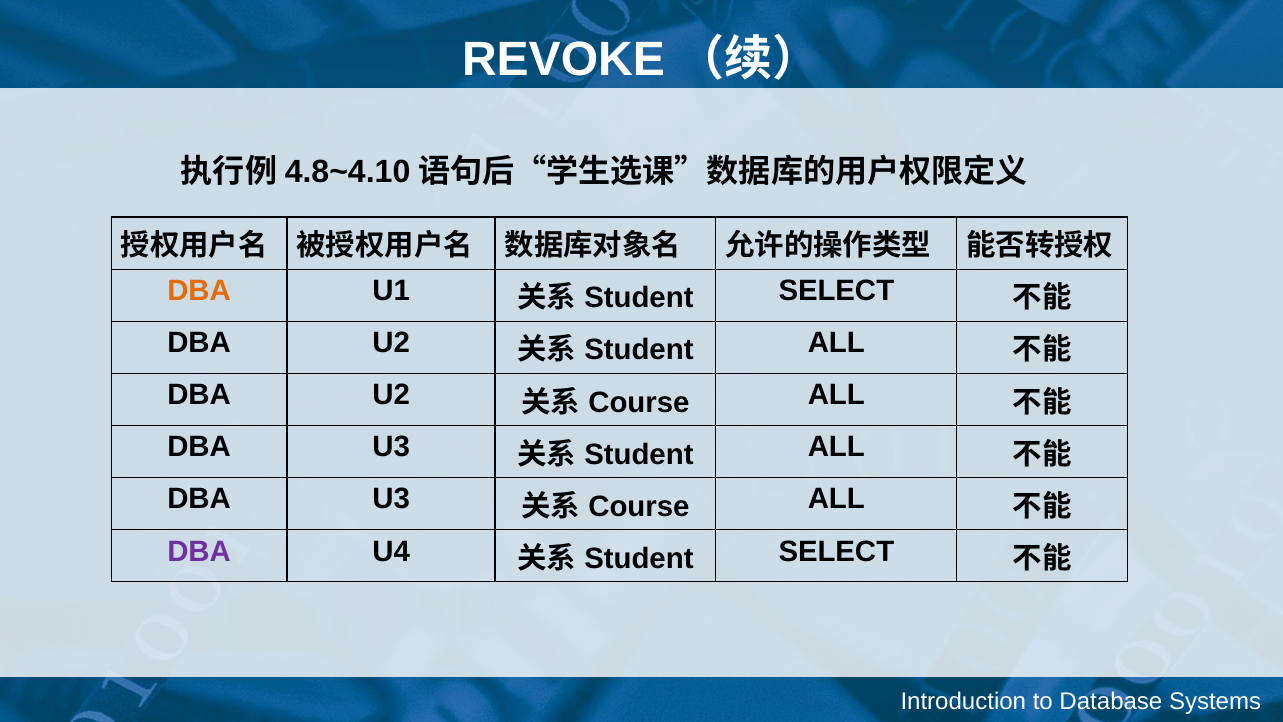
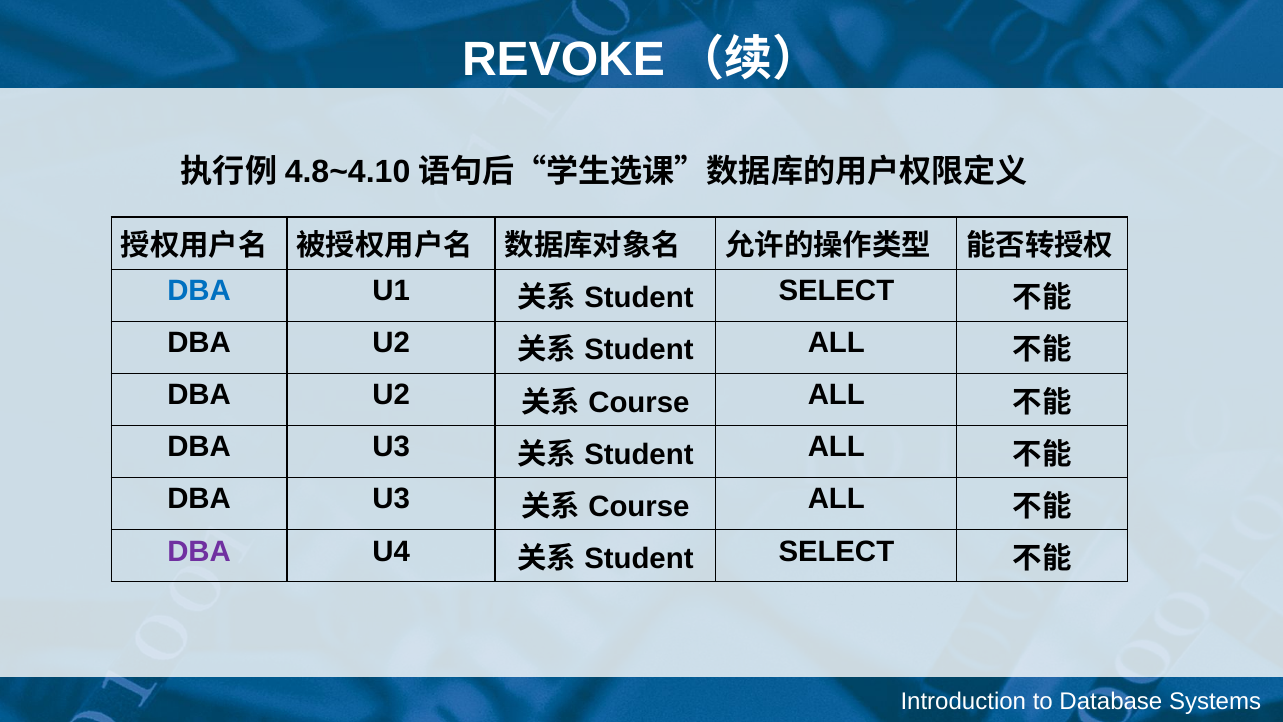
DBA at (199, 291) colour: orange -> blue
